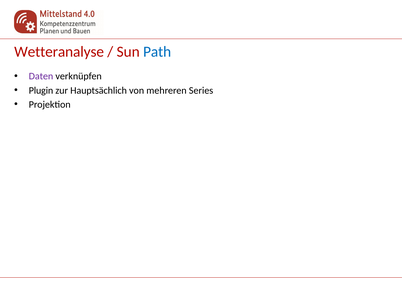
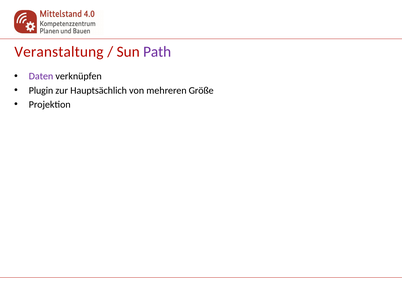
Wetteranalyse: Wetteranalyse -> Veranstaltung
Path colour: blue -> purple
Series: Series -> Größe
